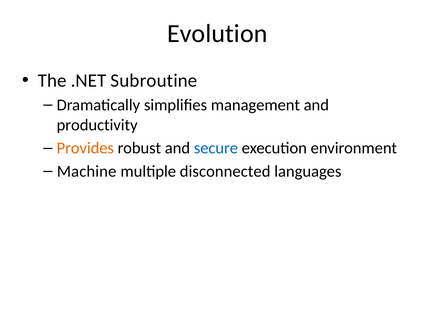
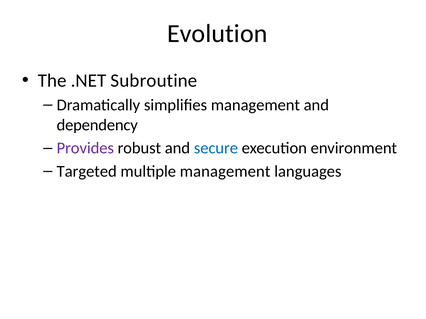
productivity: productivity -> dependency
Provides colour: orange -> purple
Machine: Machine -> Targeted
multiple disconnected: disconnected -> management
